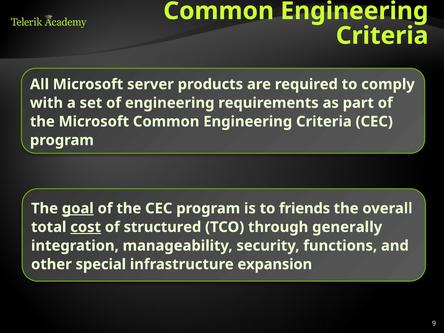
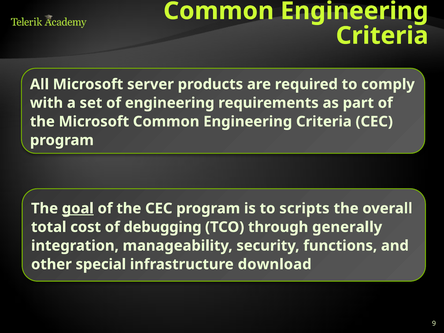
friends: friends -> scripts
cost underline: present -> none
structured: structured -> debugging
expansion: expansion -> download
